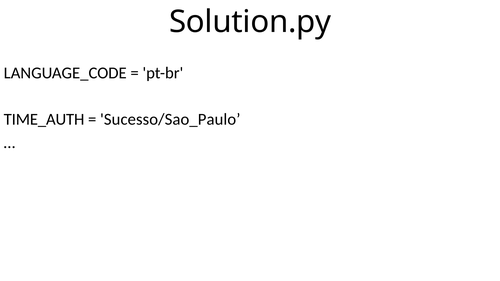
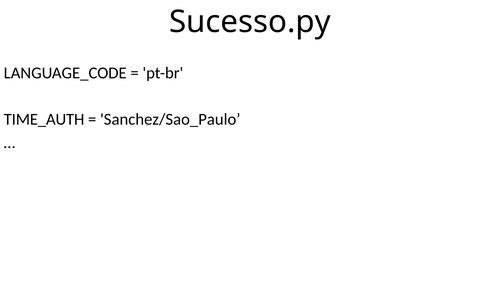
Solution.py: Solution.py -> Sucesso.py
Sucesso/Sao_Paulo: Sucesso/Sao_Paulo -> Sanchez/Sao_Paulo
